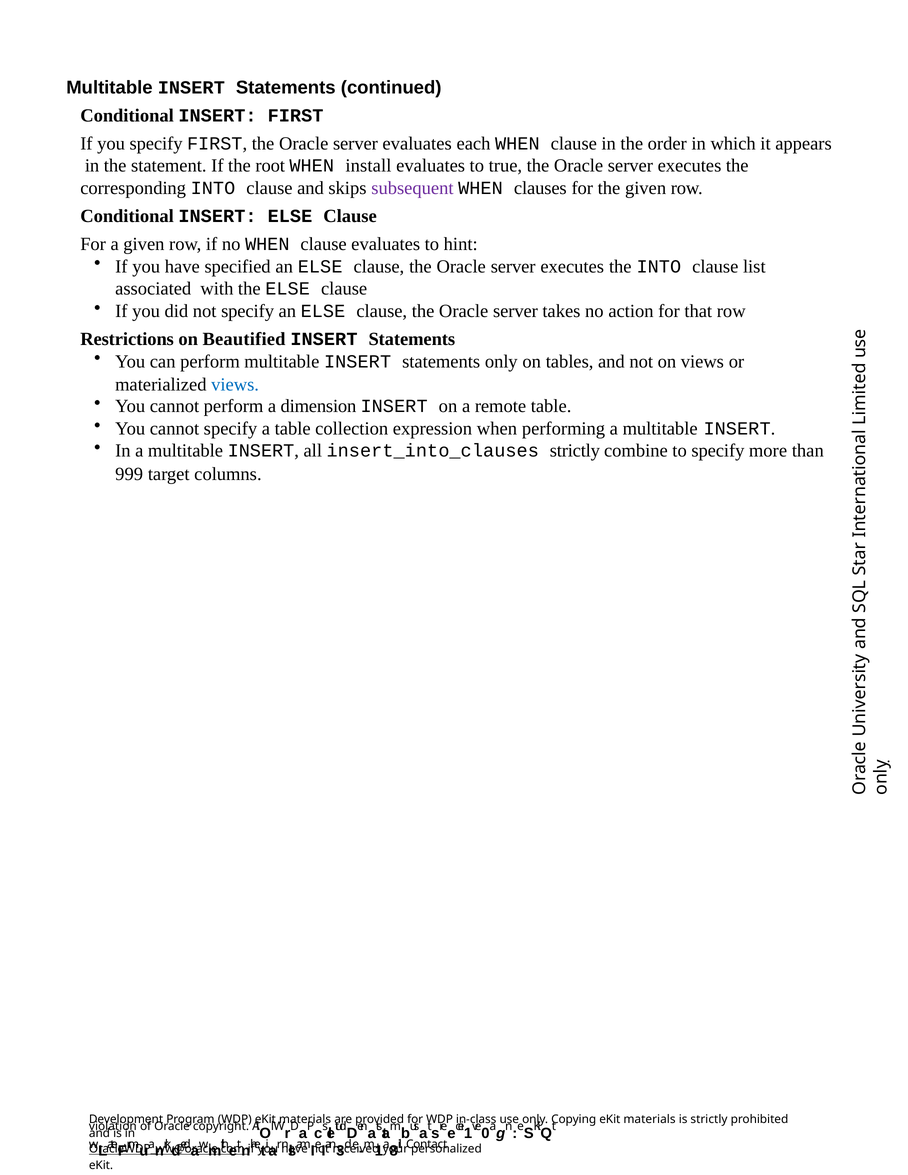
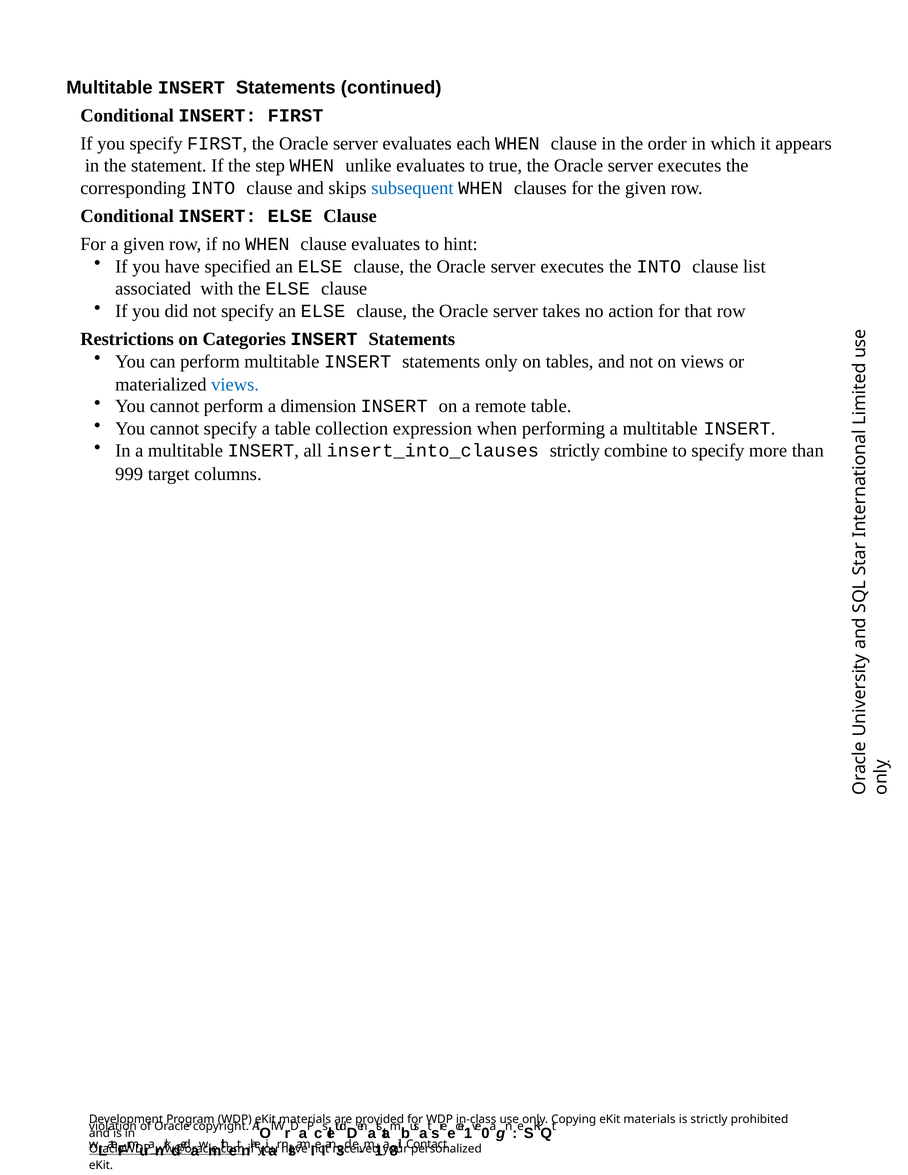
root: root -> step
install: install -> unlike
subsequent colour: purple -> blue
Beautified: Beautified -> Categories
